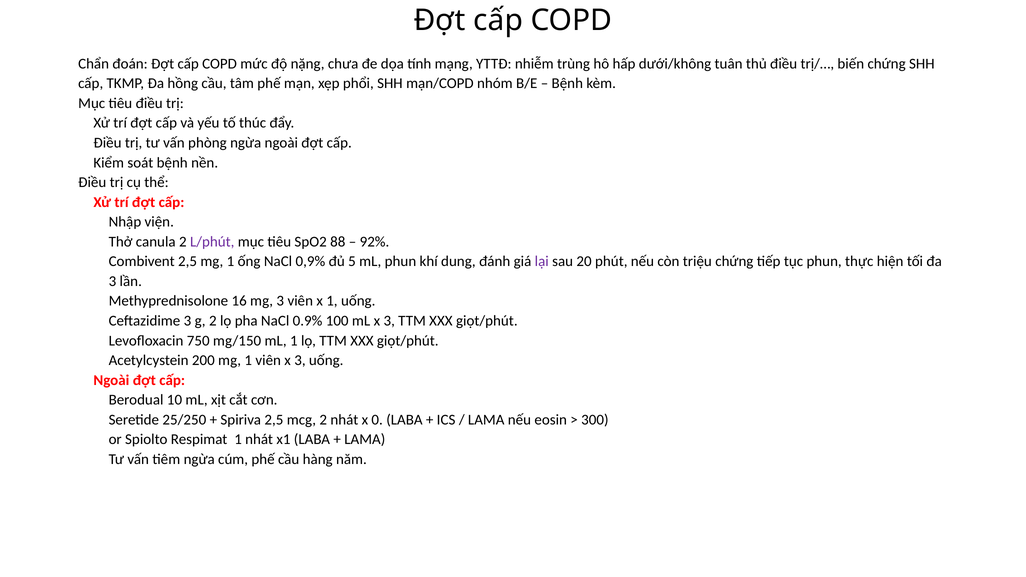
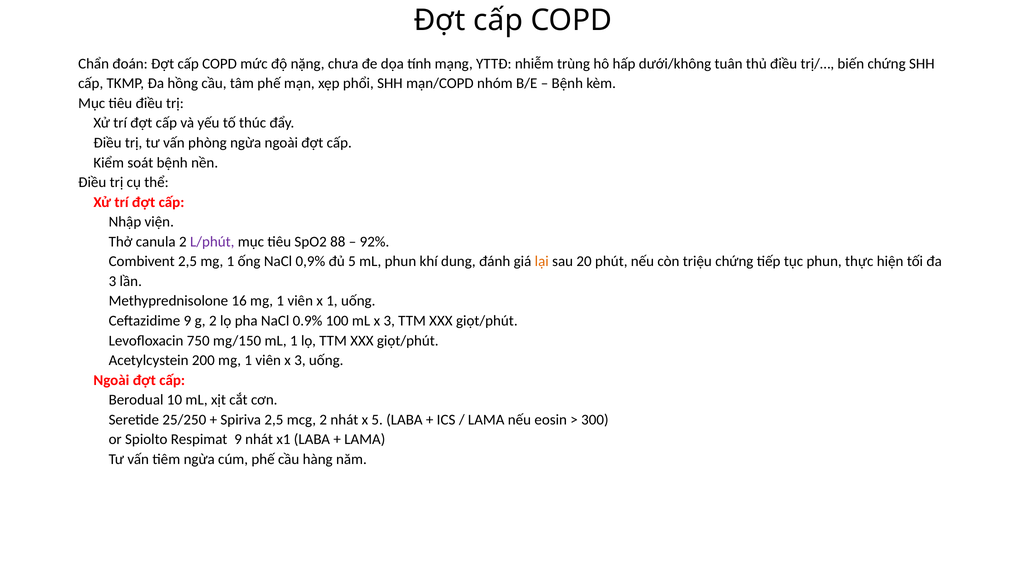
lại colour: purple -> orange
16 mg 3: 3 -> 1
Ceftazidime 3: 3 -> 9
x 0: 0 -> 5
Respimat 1: 1 -> 9
